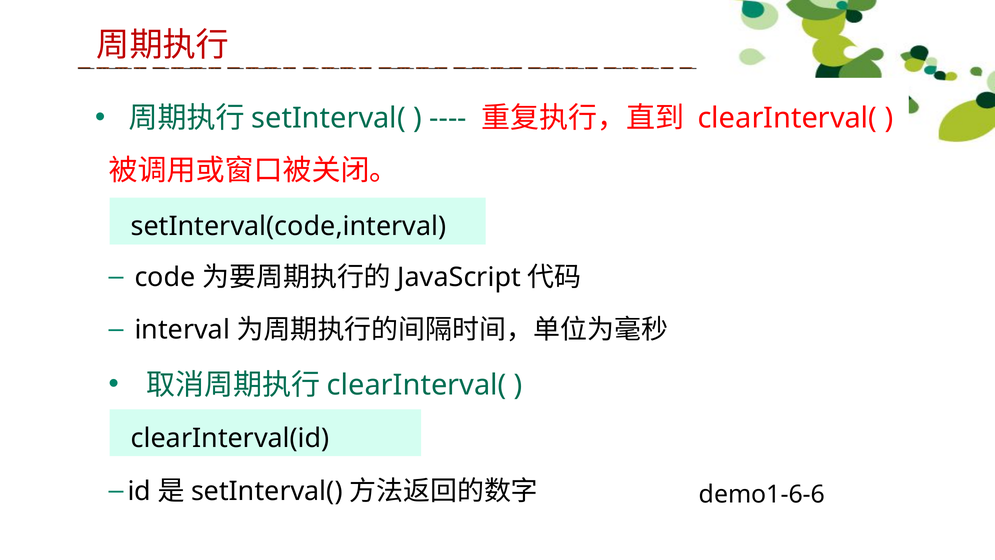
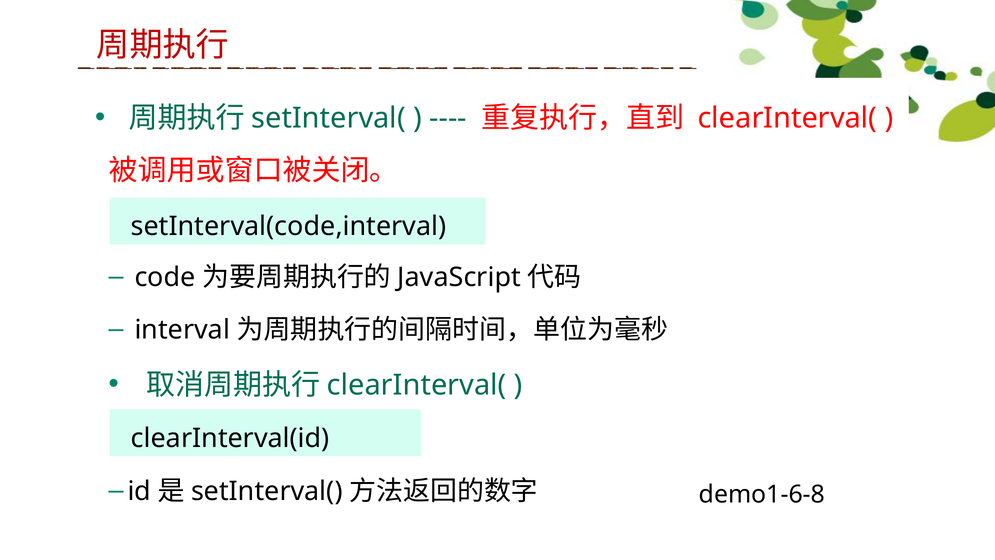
demo1-6-6: demo1-6-6 -> demo1-6-8
